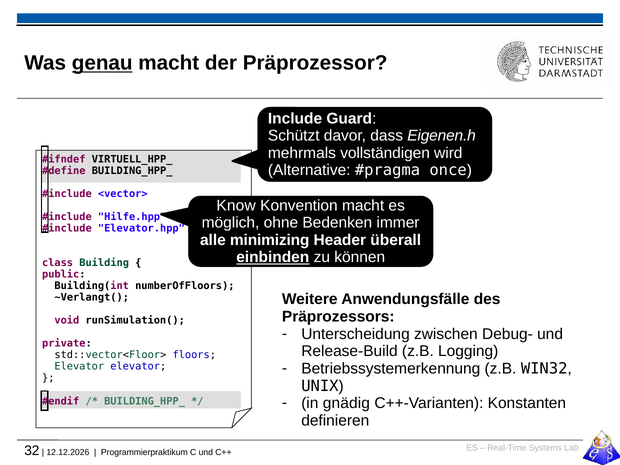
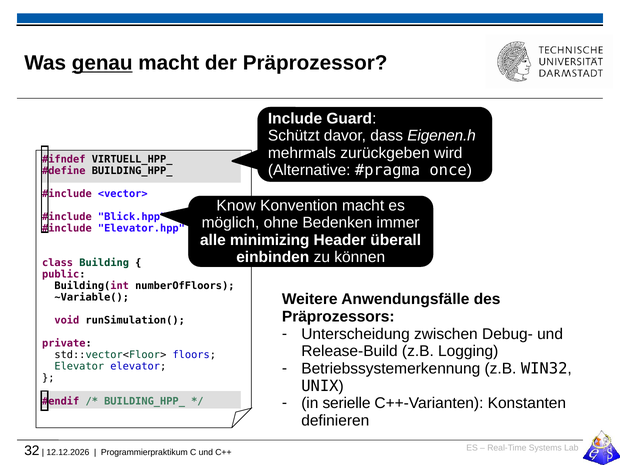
vollständigen: vollständigen -> zurückgeben
Hilfe.hpp: Hilfe.hpp -> Blick.hpp
einbinden underline: present -> none
~Verlangt(: ~Verlangt( -> ~Variable(
gnädig: gnädig -> serielle
